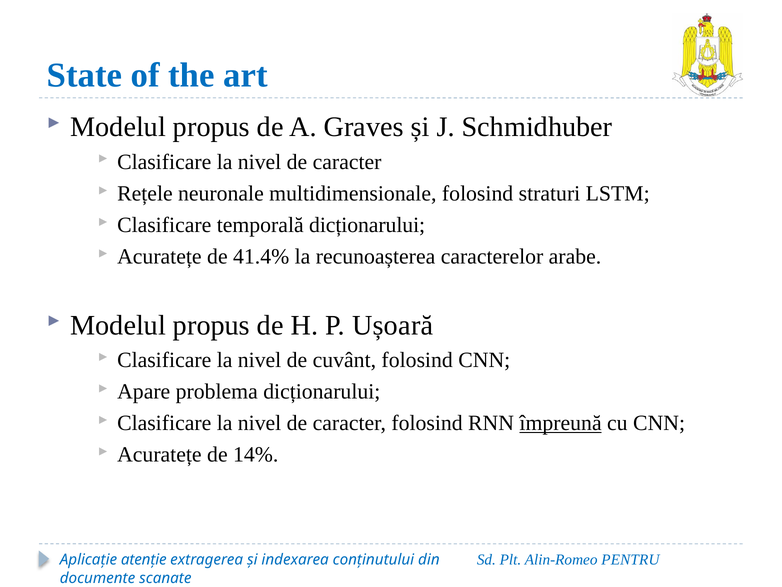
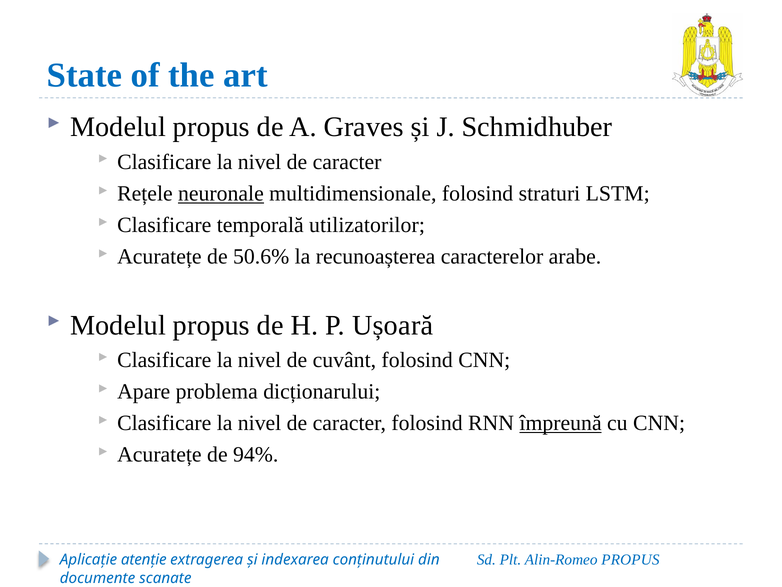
neuronale underline: none -> present
temporală dicționarului: dicționarului -> utilizatorilor
41.4%: 41.4% -> 50.6%
14%: 14% -> 94%
Alin-Romeo PENTRU: PENTRU -> PROPUS
